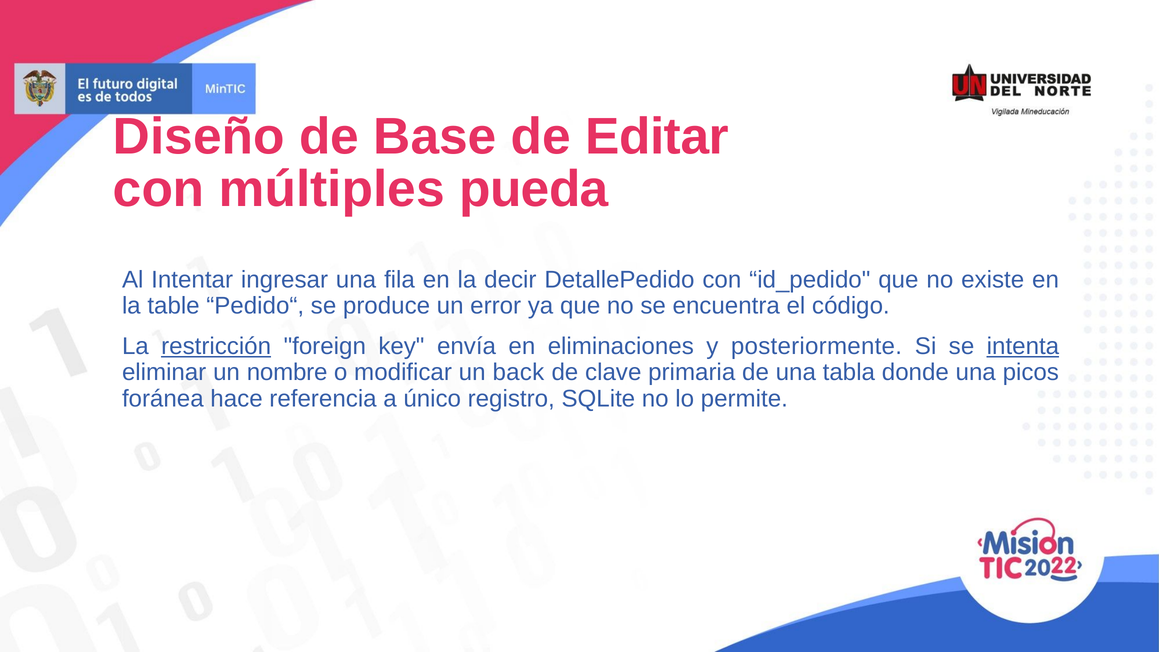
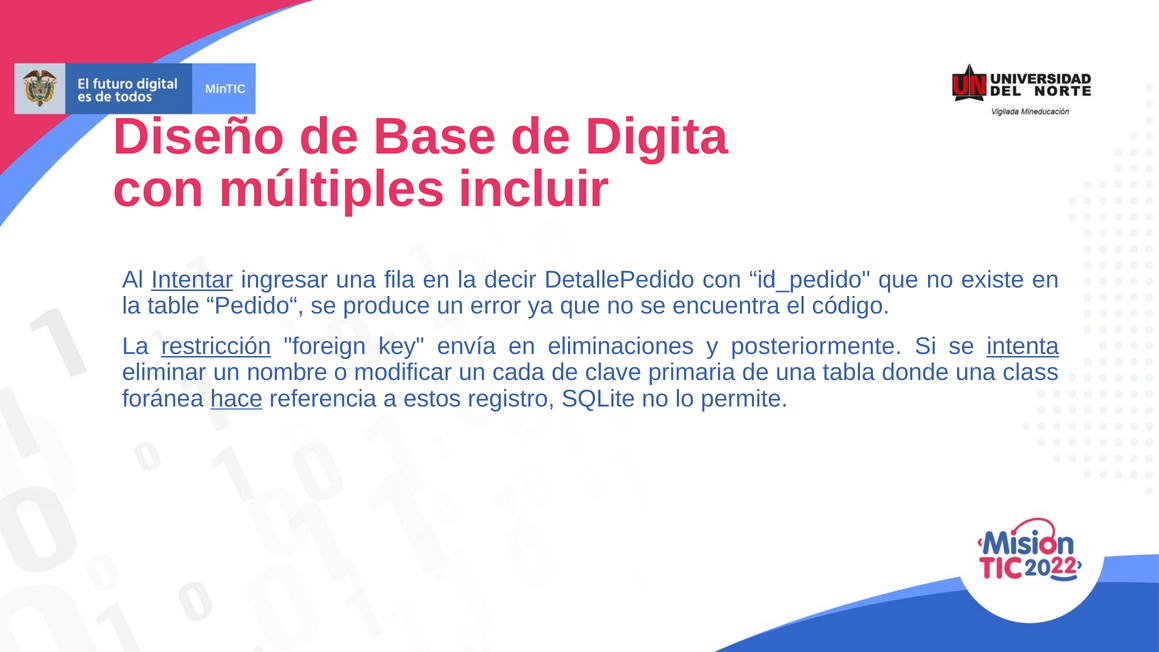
Editar: Editar -> Digita
pueda: pueda -> incluir
Intentar underline: none -> present
back: back -> cada
picos: picos -> class
hace underline: none -> present
único: único -> estos
